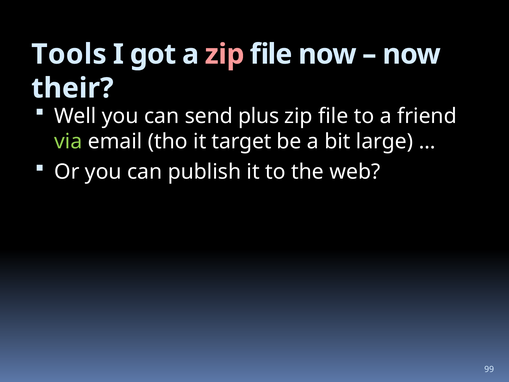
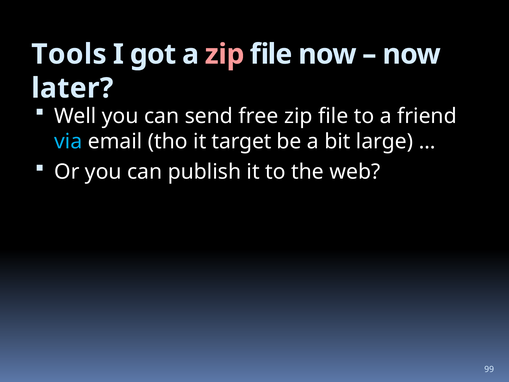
their: their -> later
plus: plus -> free
via colour: light green -> light blue
